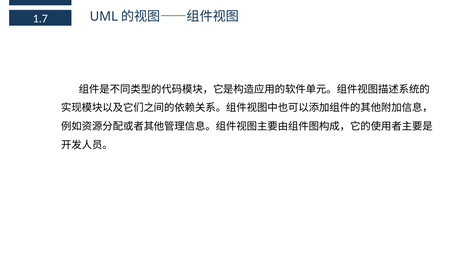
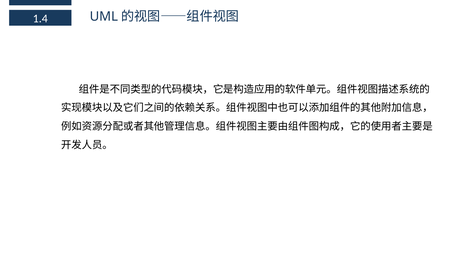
1.7: 1.7 -> 1.4
